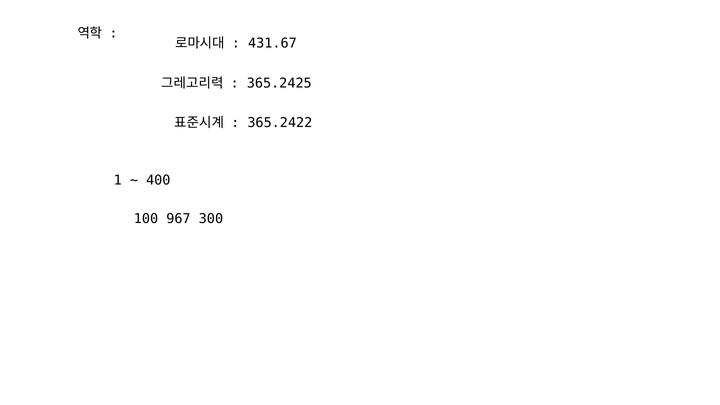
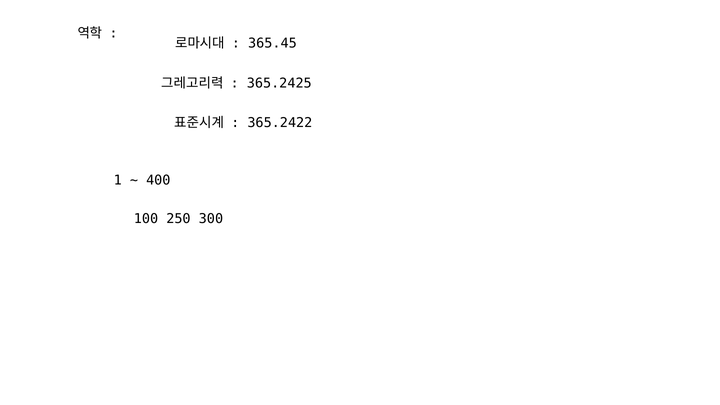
431.67: 431.67 -> 365.45
967: 967 -> 250
